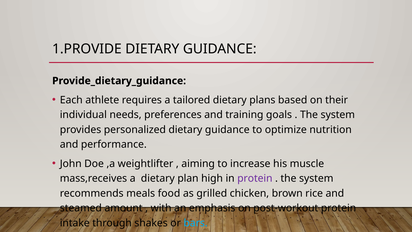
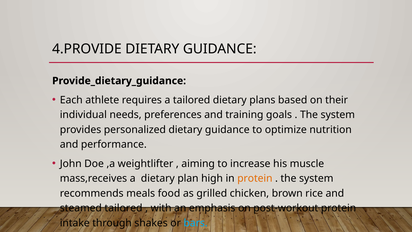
1.PROVIDE: 1.PROVIDE -> 4.PROVIDE
protein at (255, 178) colour: purple -> orange
steamed amount: amount -> tailored
